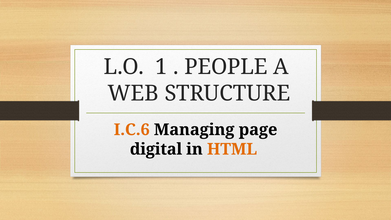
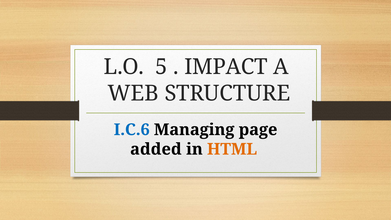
1: 1 -> 5
PEOPLE: PEOPLE -> IMPACT
I.C.6 colour: orange -> blue
digital: digital -> added
